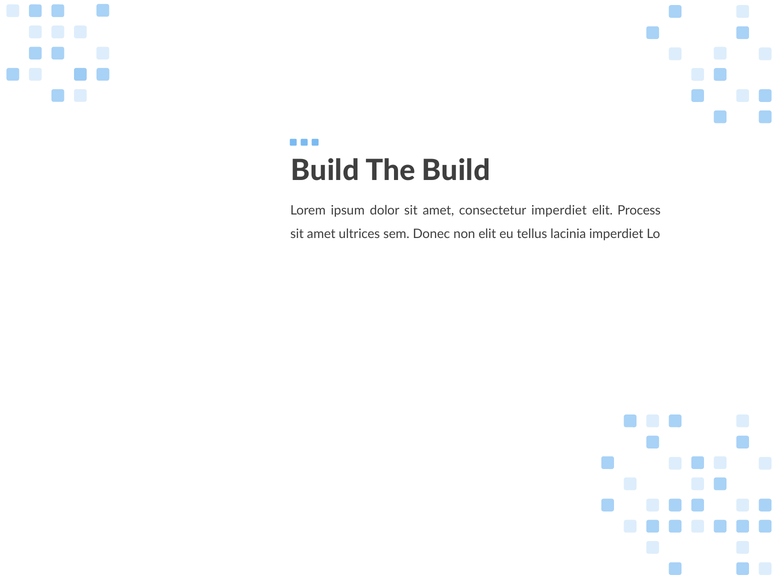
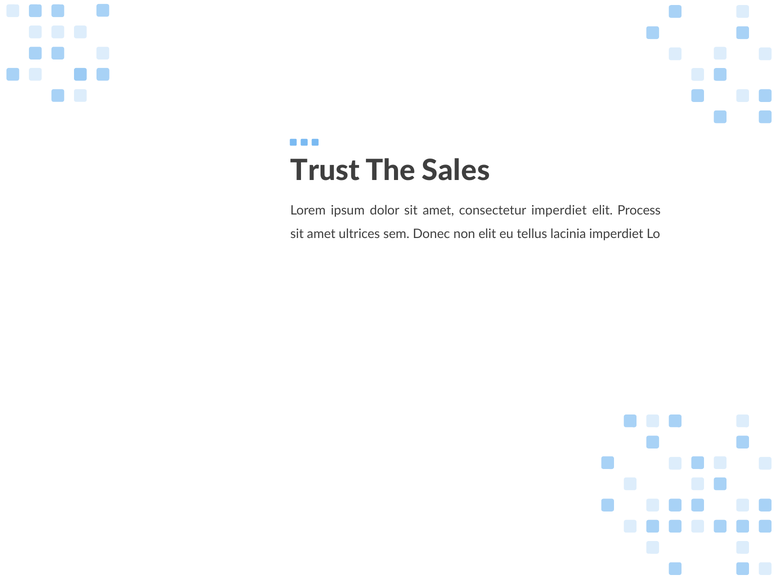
Build at (325, 170): Build -> Trust
The Build: Build -> Sales
